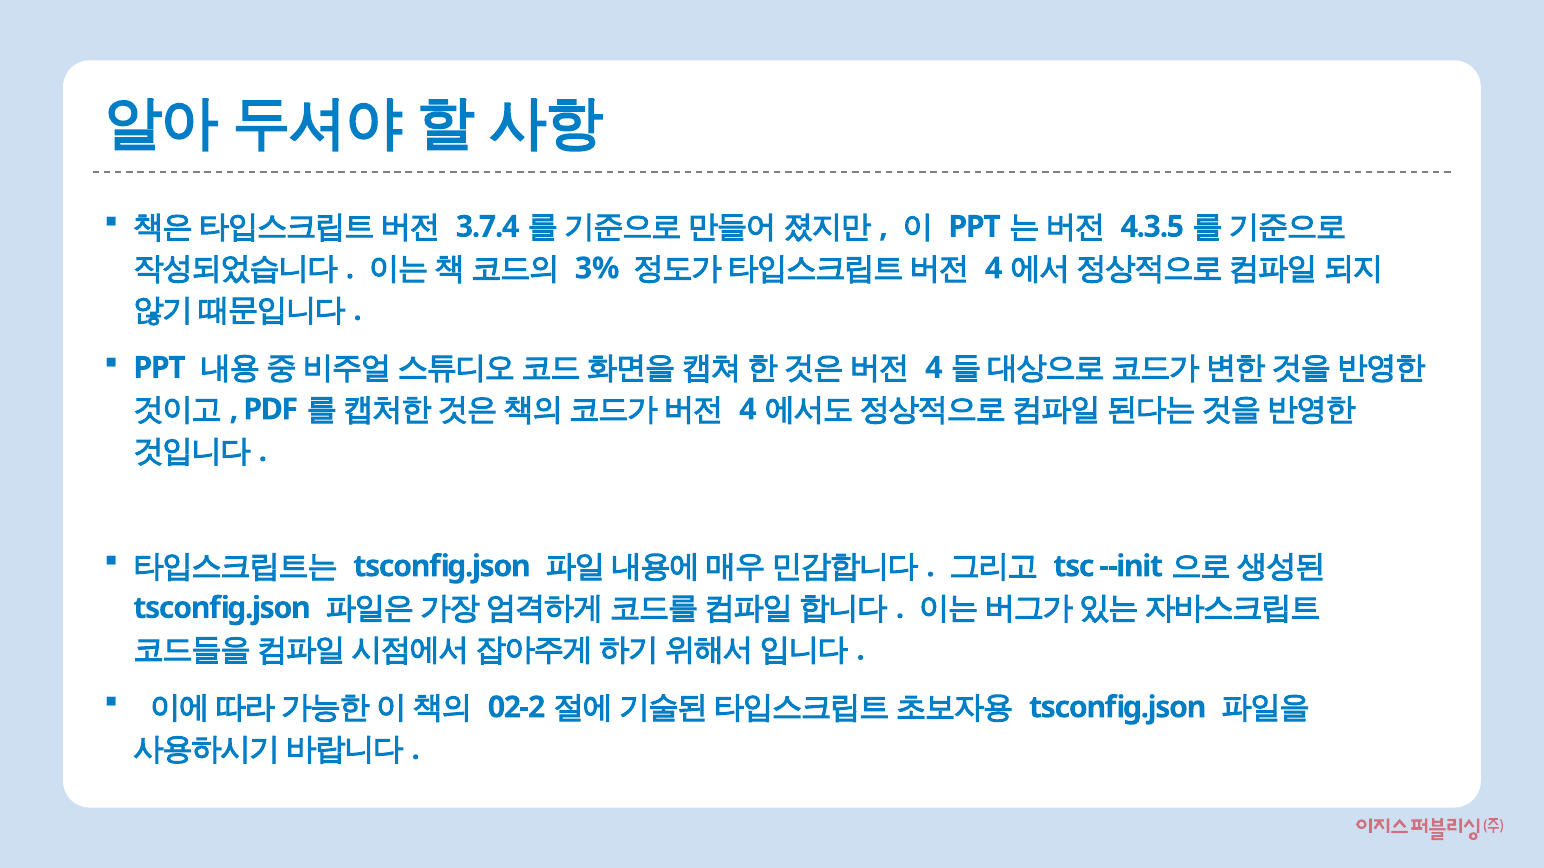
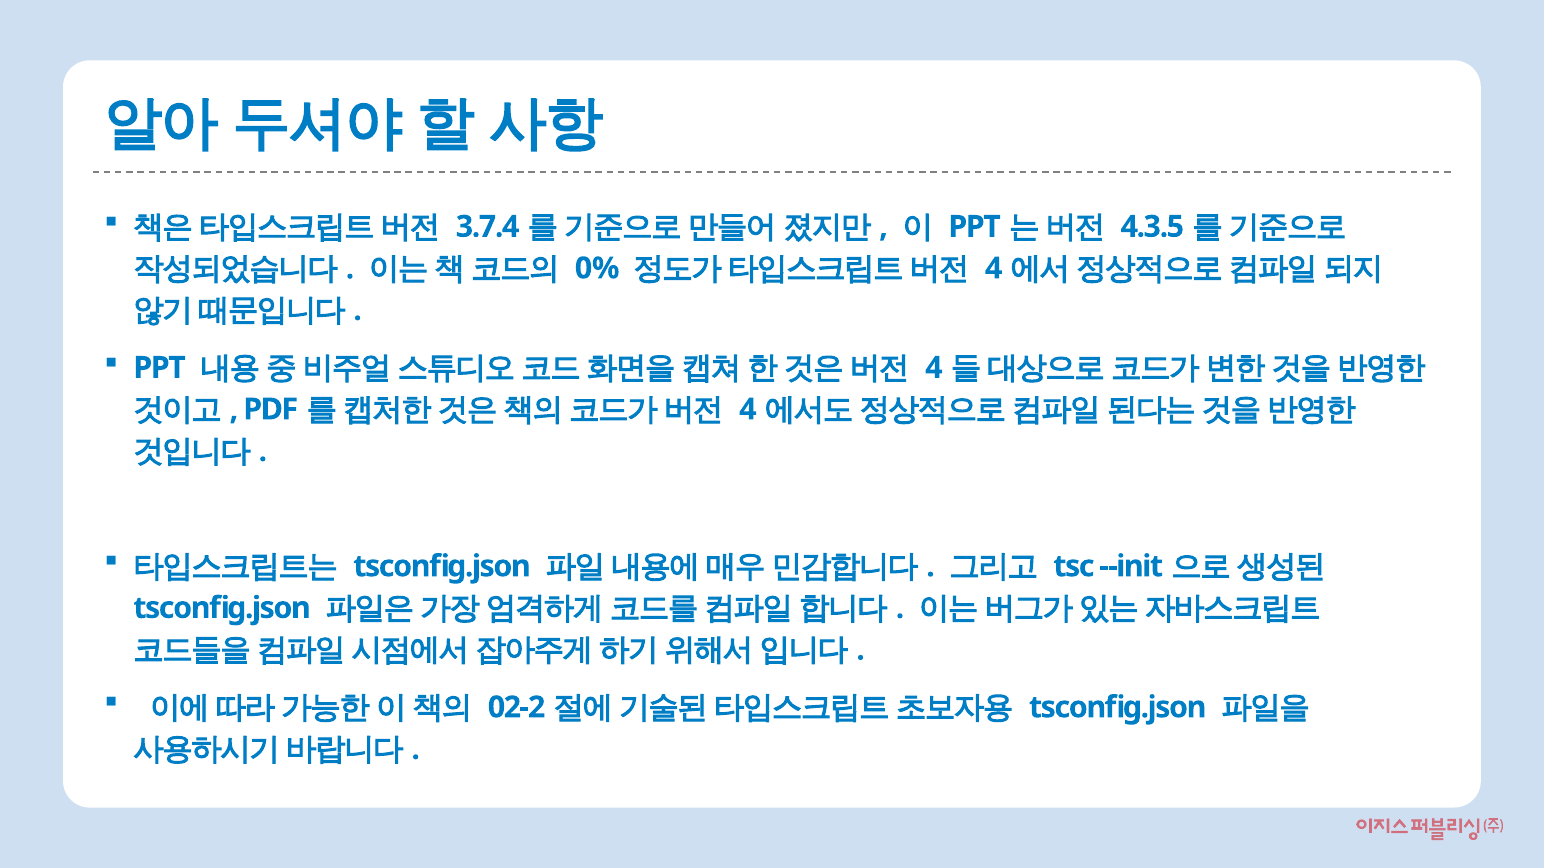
3%: 3% -> 0%
